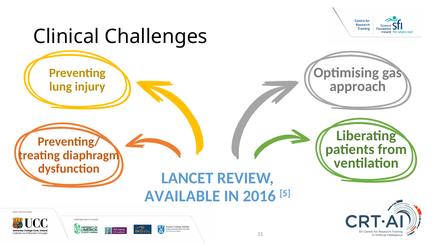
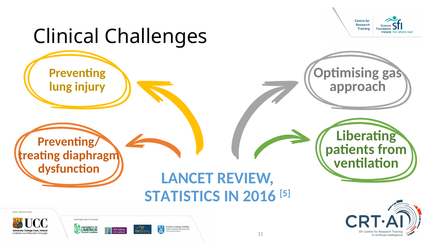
AVAILABLE: AVAILABLE -> STATISTICS
